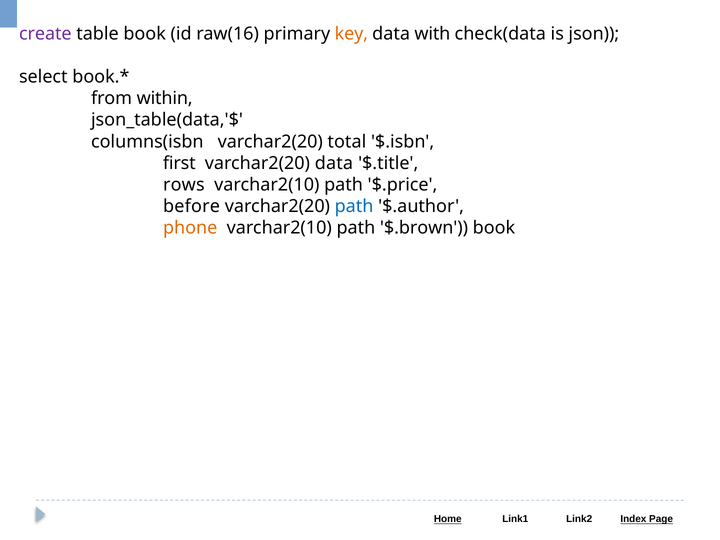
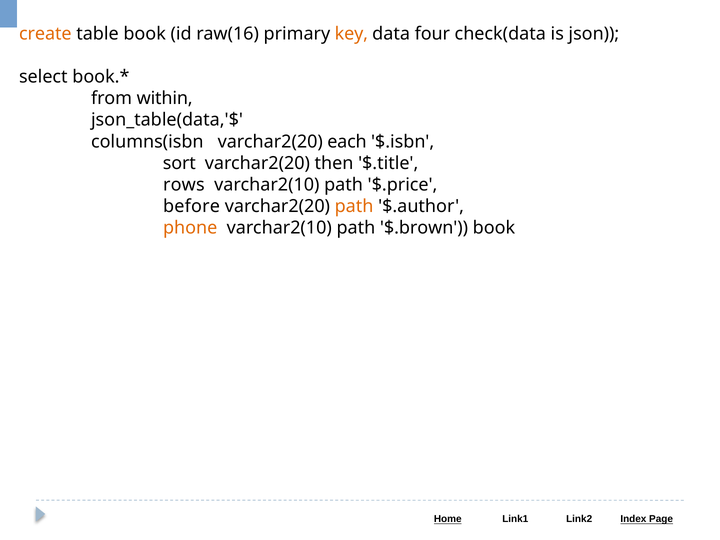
create colour: purple -> orange
with: with -> four
total: total -> each
first: first -> sort
varchar2(20 data: data -> then
path at (354, 206) colour: blue -> orange
